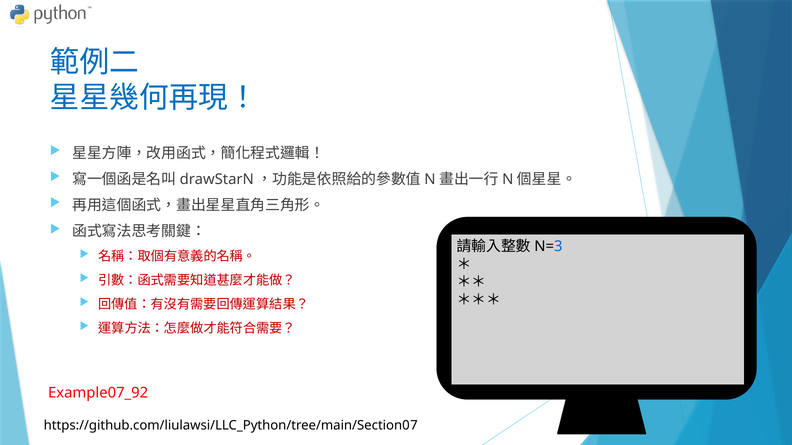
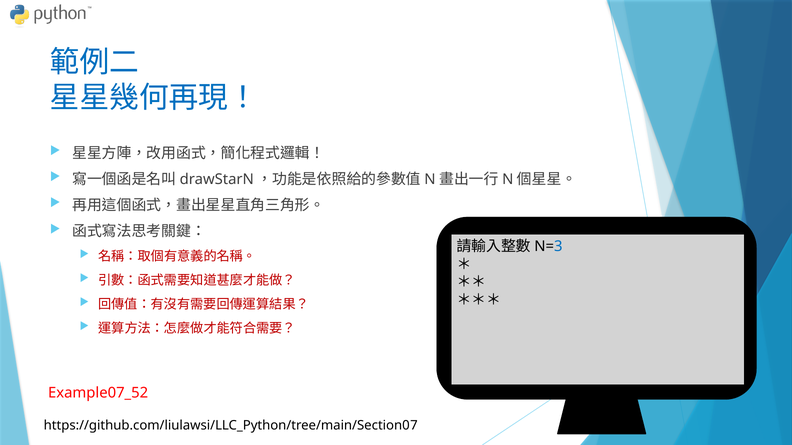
Example07_92: Example07_92 -> Example07_52
